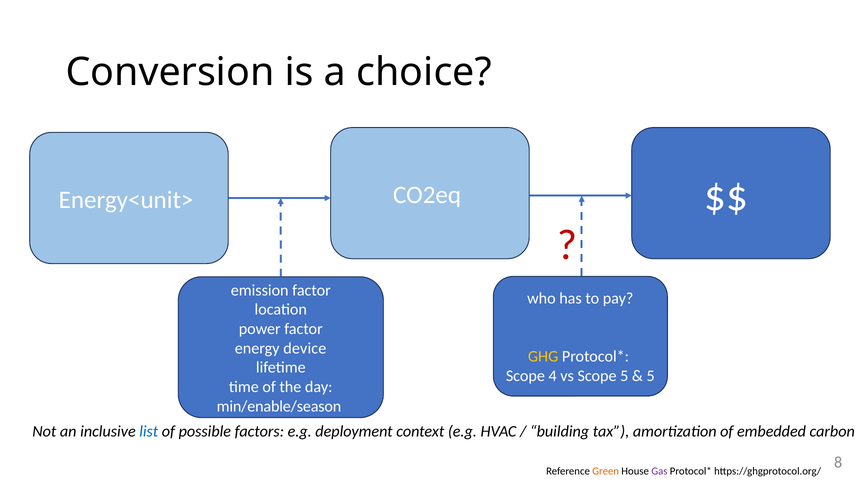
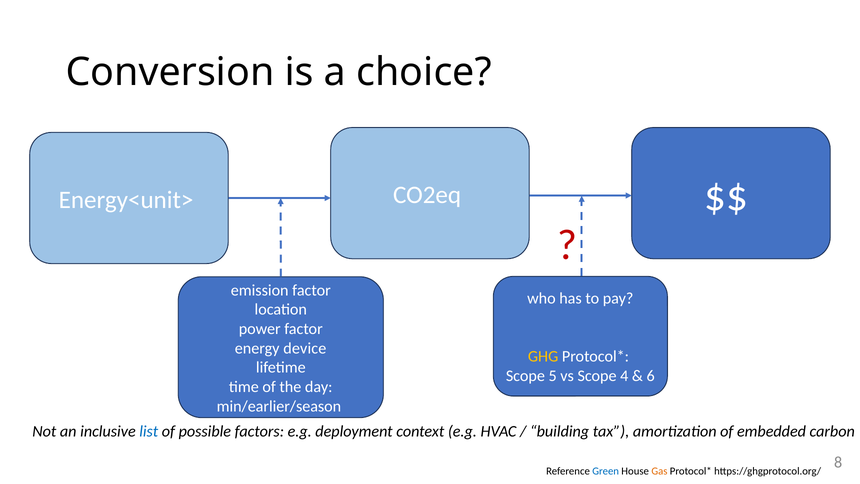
4: 4 -> 5
Scope 5: 5 -> 4
5 at (651, 376): 5 -> 6
min/enable/season: min/enable/season -> min/earlier/season
Green colour: orange -> blue
Gas colour: purple -> orange
